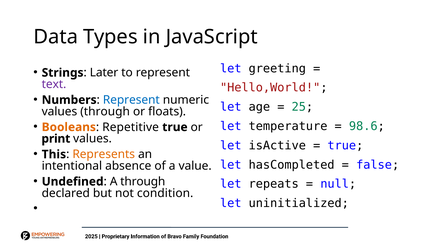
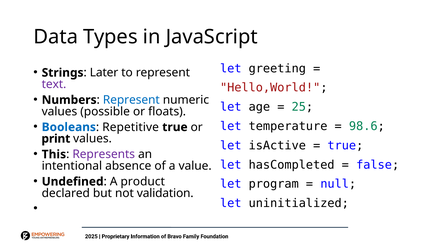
values through: through -> possible
Booleans colour: orange -> blue
Represents colour: orange -> purple
A through: through -> product
repeats: repeats -> program
condition: condition -> validation
